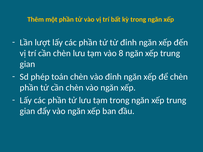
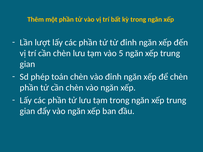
8: 8 -> 5
